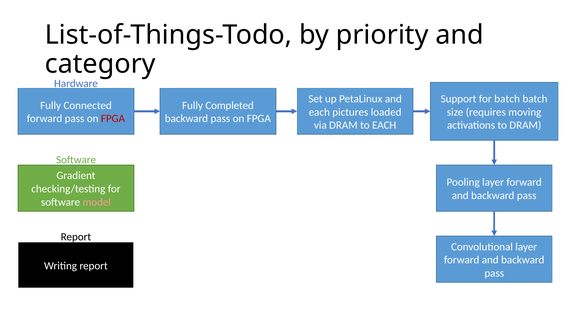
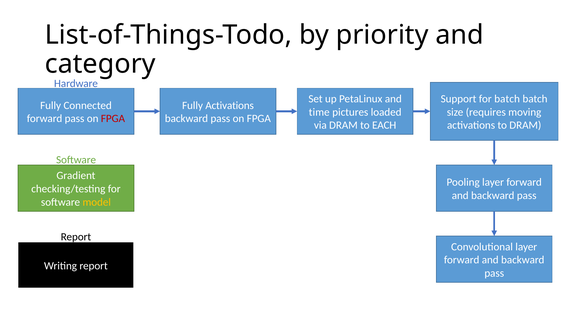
Fully Completed: Completed -> Activations
each at (319, 112): each -> time
model colour: pink -> yellow
